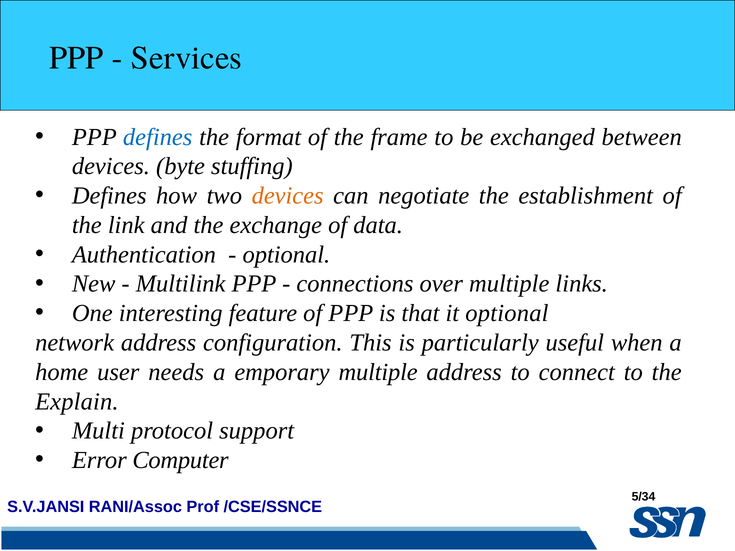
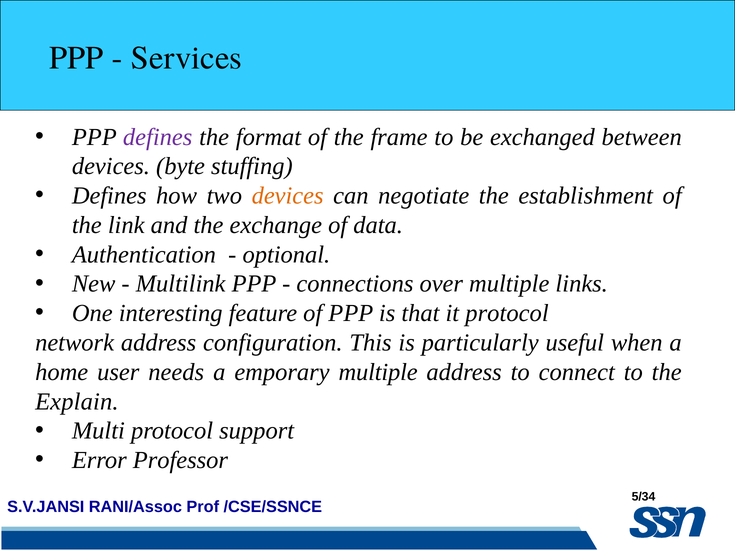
defines at (158, 137) colour: blue -> purple
it optional: optional -> protocol
Computer: Computer -> Professor
